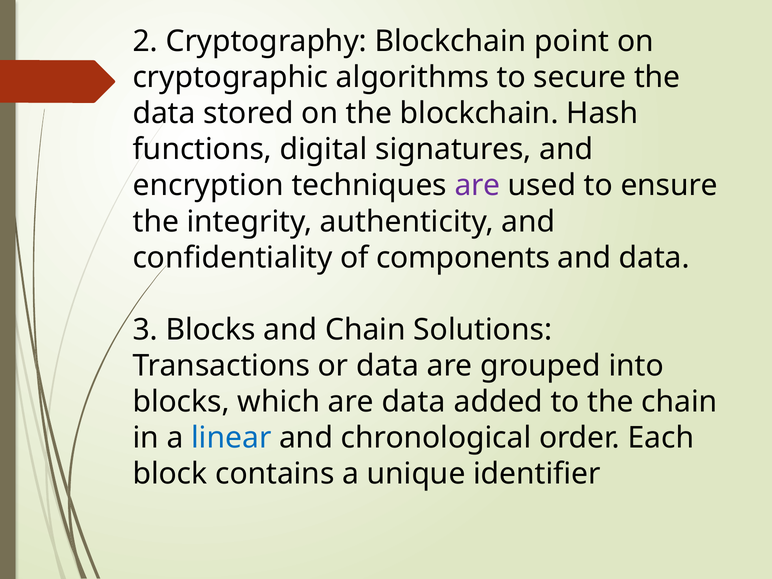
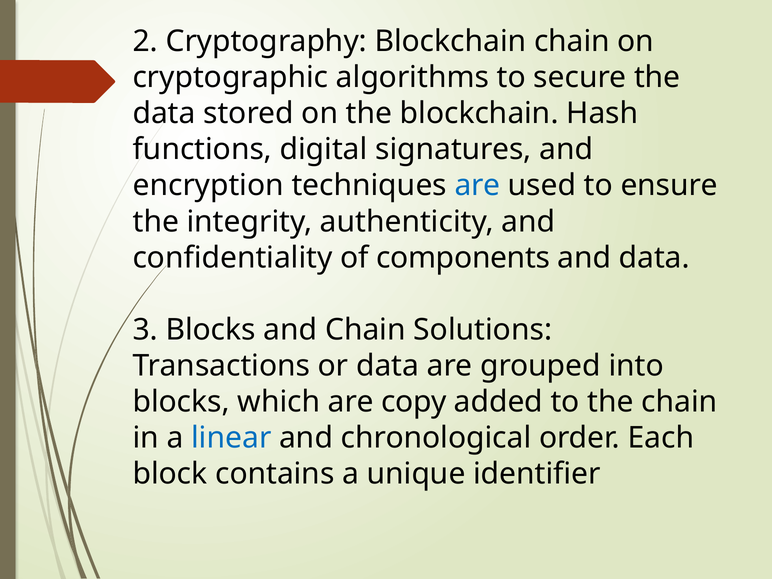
Blockchain point: point -> chain
are at (477, 186) colour: purple -> blue
are data: data -> copy
